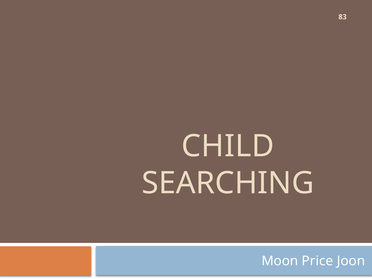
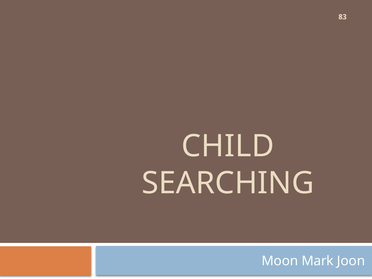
Price: Price -> Mark
